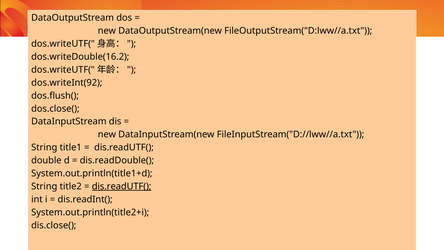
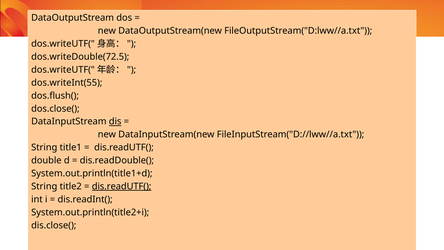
dos.writeDouble(16.2: dos.writeDouble(16.2 -> dos.writeDouble(72.5
dos.writeInt(92: dos.writeInt(92 -> dos.writeInt(55
dis underline: none -> present
